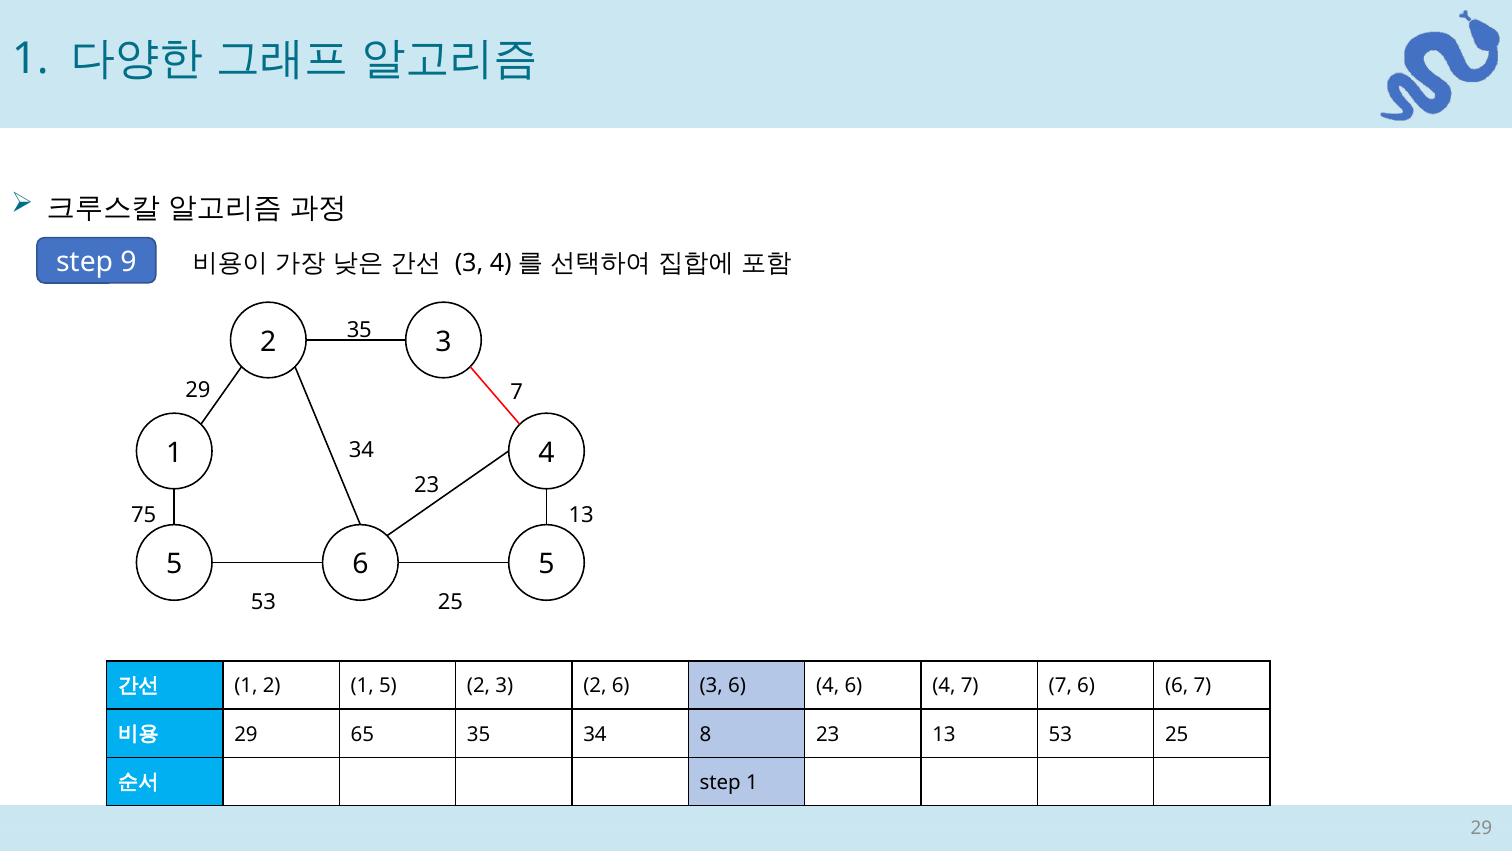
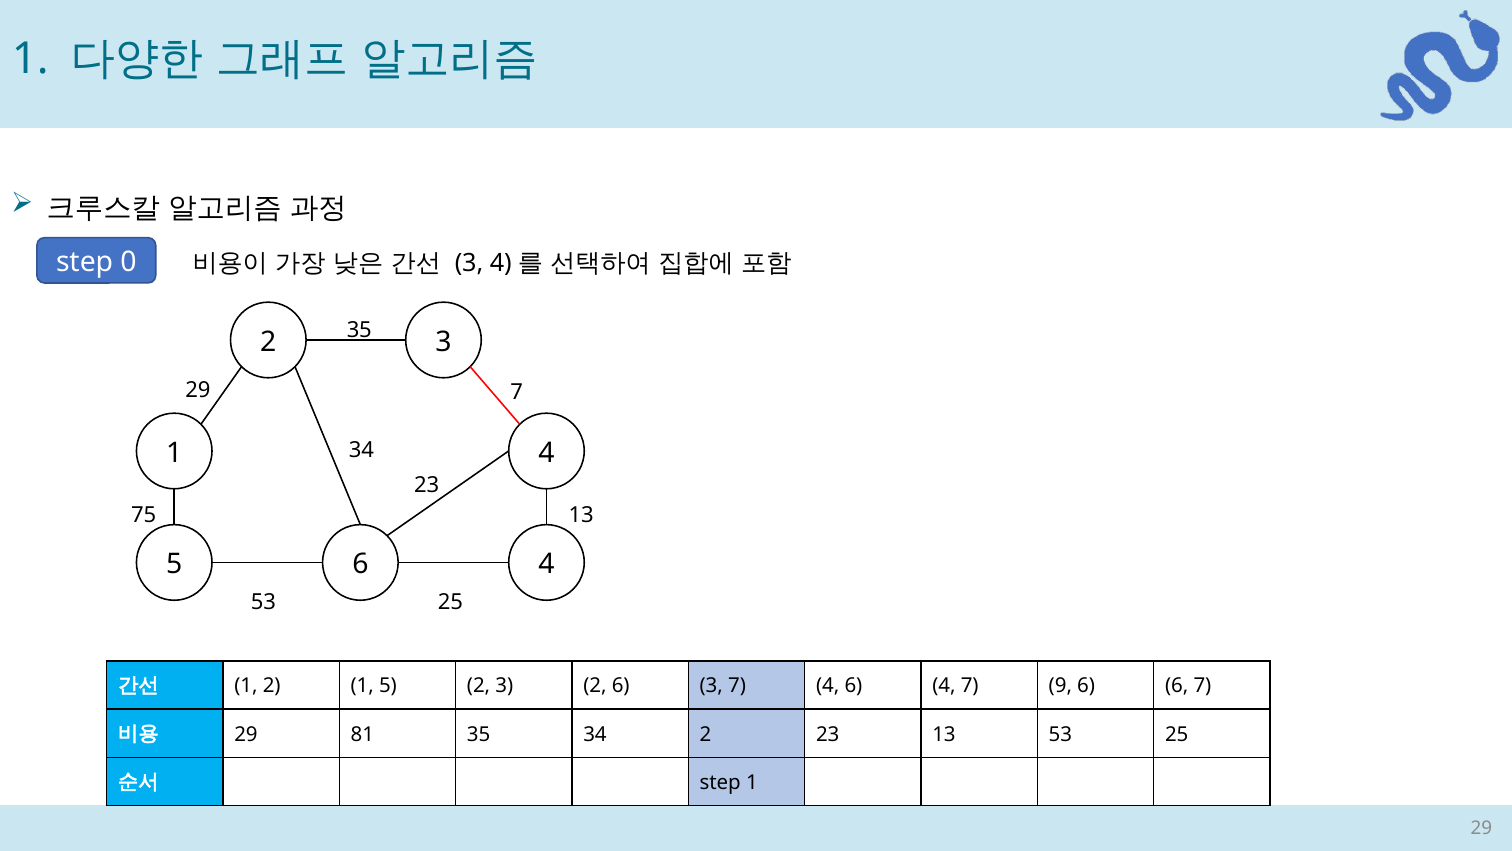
9: 9 -> 0
5 at (546, 564): 5 -> 4
6 3 6: 6 -> 7
7 7: 7 -> 9
65: 65 -> 81
34 8: 8 -> 2
